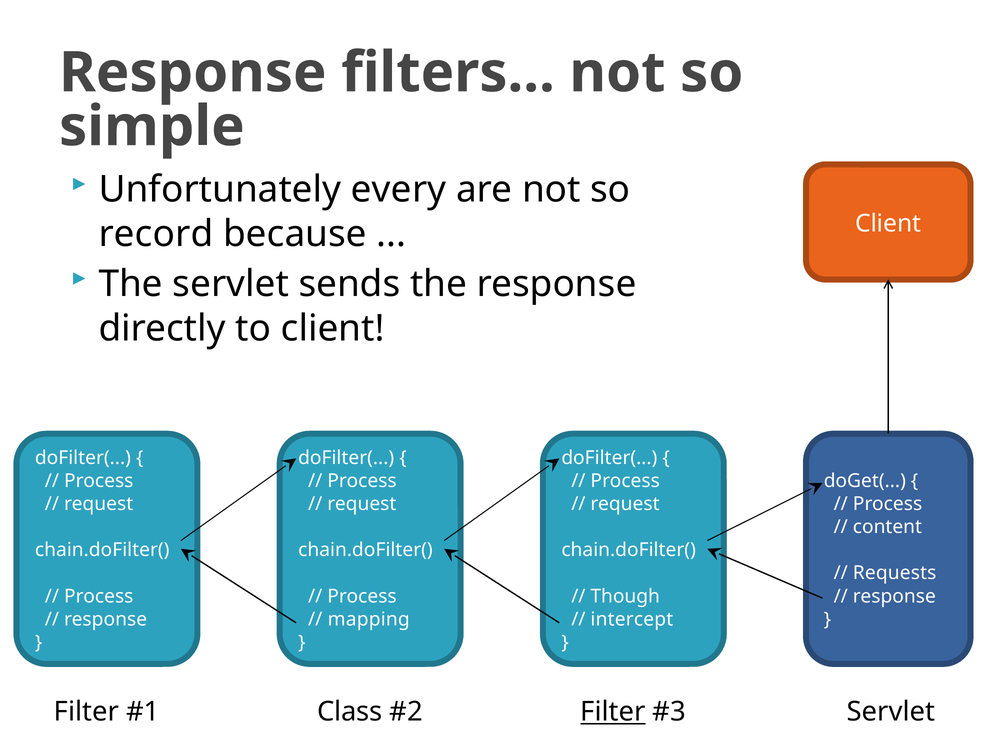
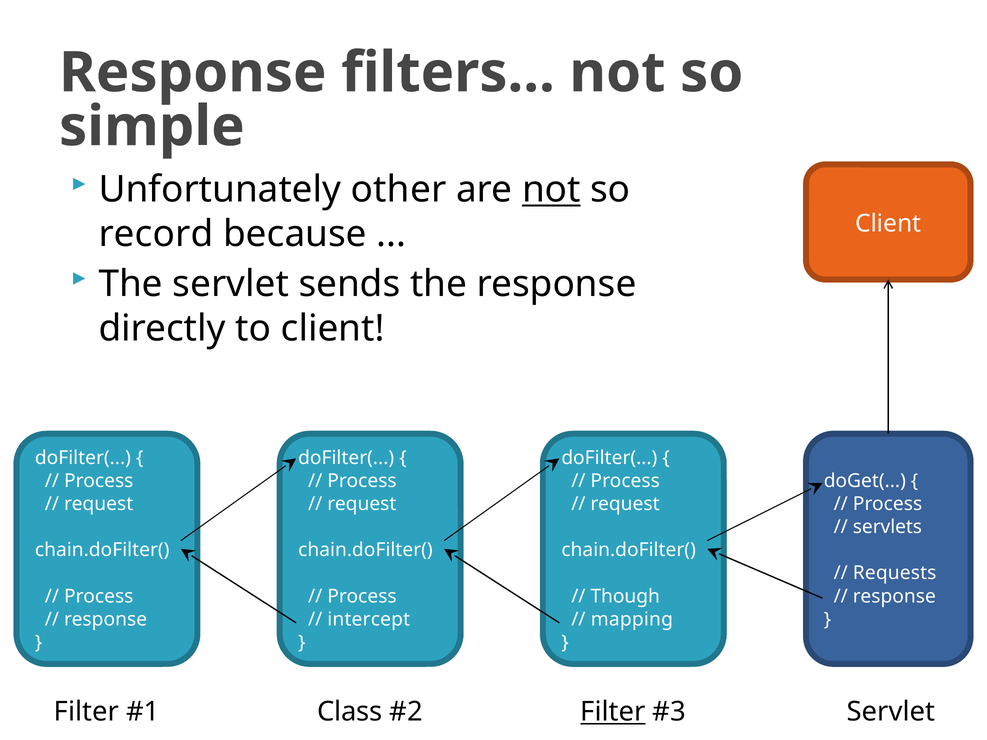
every: every -> other
not at (551, 190) underline: none -> present
content: content -> servlets
mapping: mapping -> intercept
intercept: intercept -> mapping
